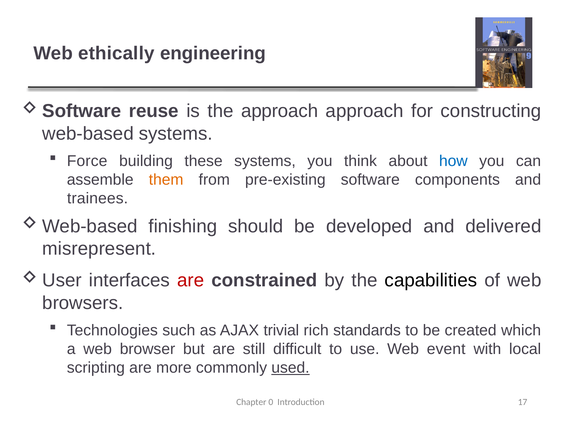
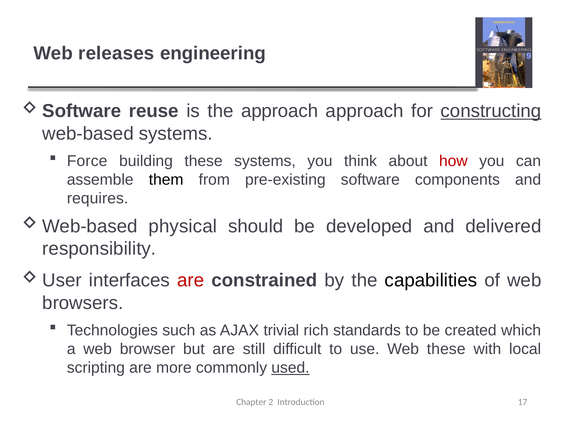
ethically: ethically -> releases
constructing underline: none -> present
how colour: blue -> red
them colour: orange -> black
trainees: trainees -> requires
finishing: finishing -> physical
misrepresent: misrepresent -> responsibility
Web event: event -> these
0: 0 -> 2
